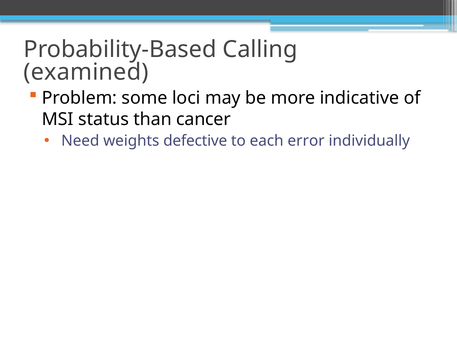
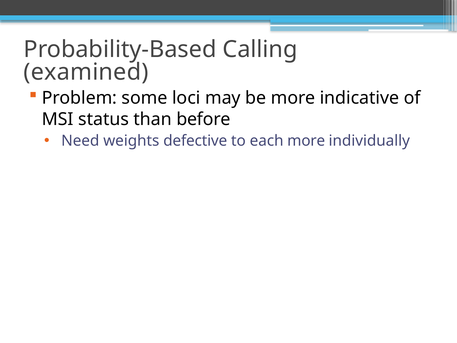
cancer: cancer -> before
each error: error -> more
